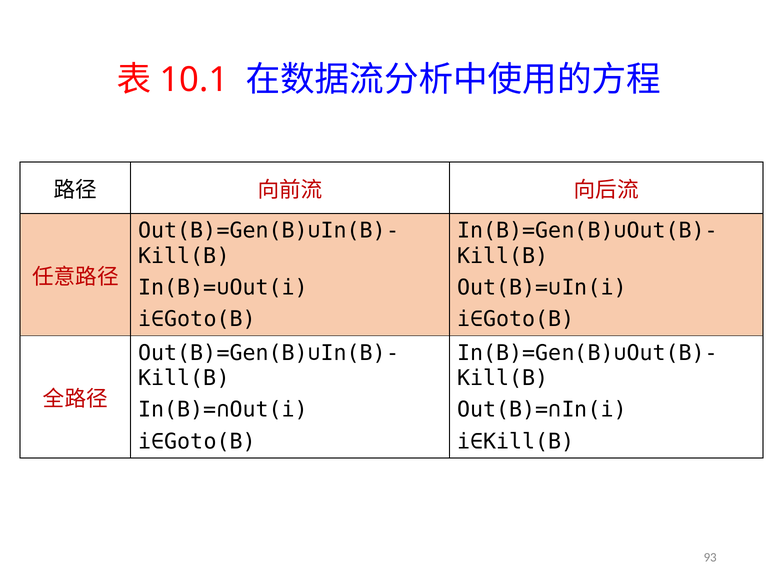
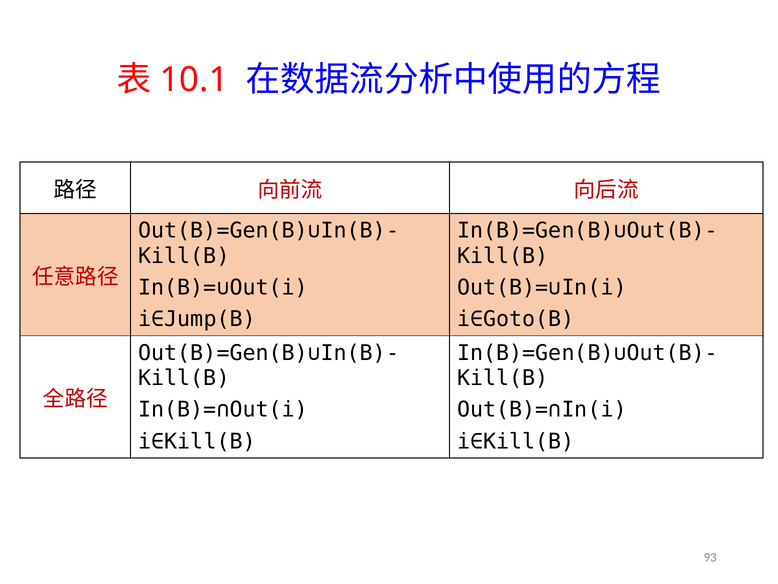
i∈Goto(B at (197, 319): i∈Goto(B -> i∈Jump(B
i∈Goto(B at (197, 441): i∈Goto(B -> i∈Kill(B
